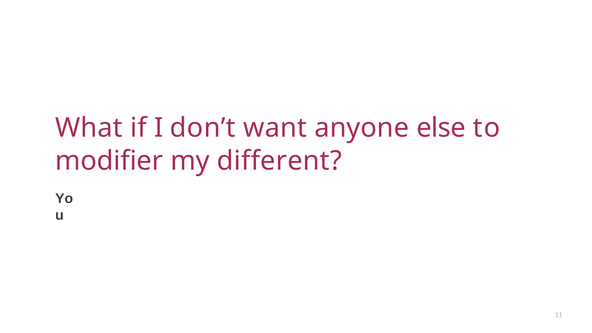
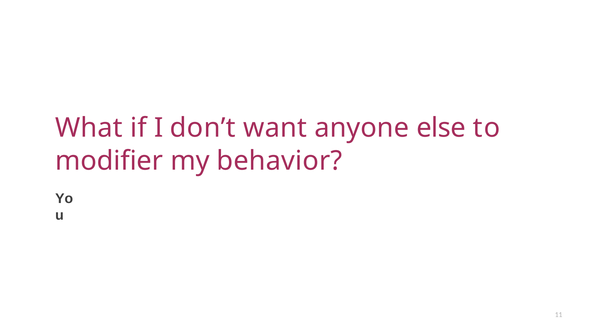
different: different -> behavior
